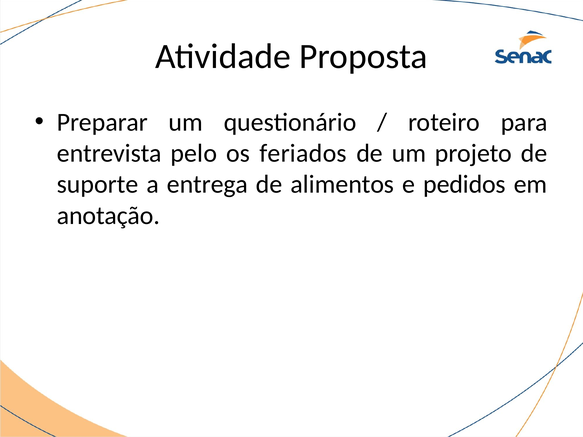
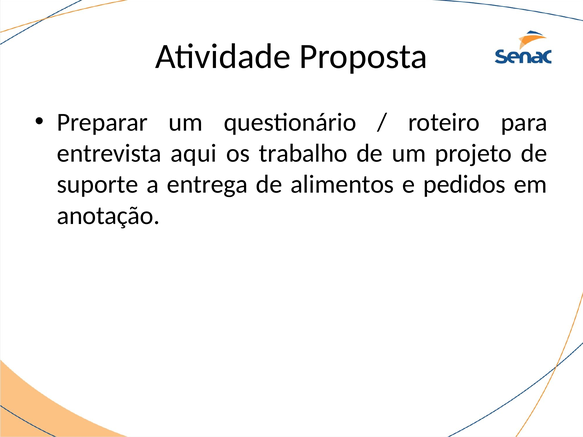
pelo: pelo -> aqui
feriados: feriados -> trabalho
